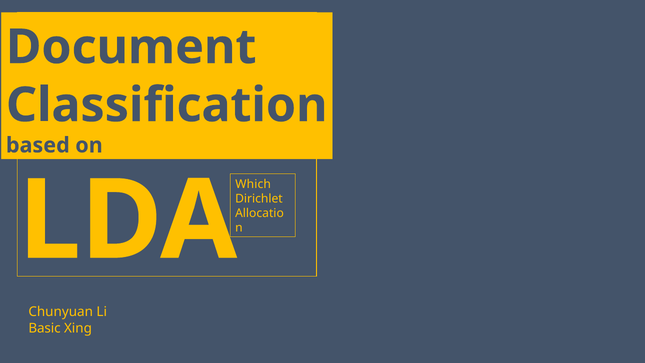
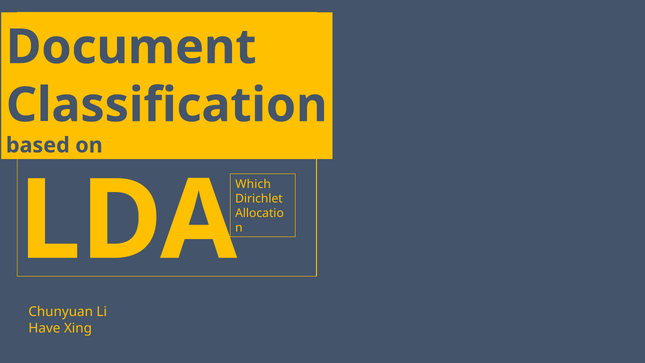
Basic: Basic -> Have
